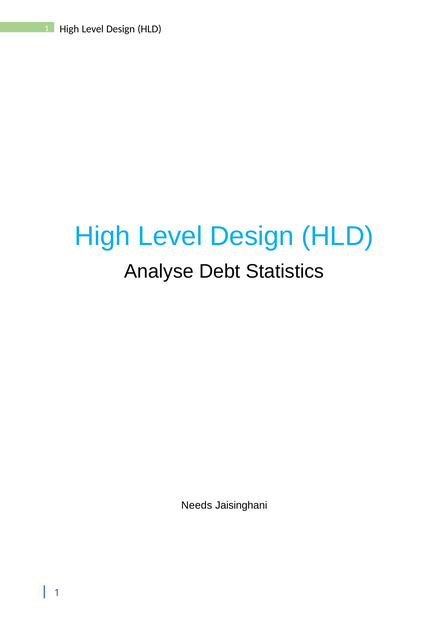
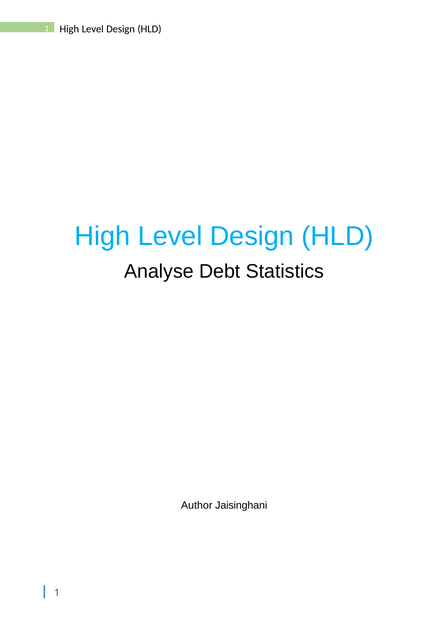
Needs: Needs -> Author
